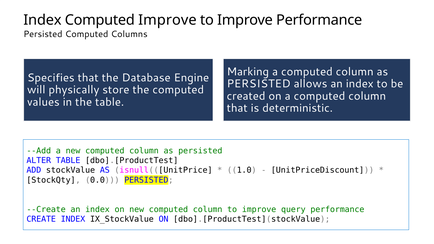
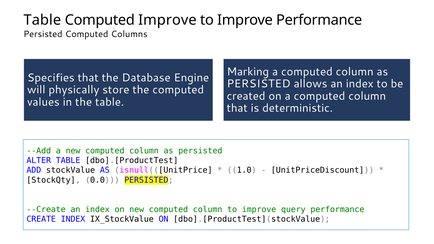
Index at (42, 20): Index -> Table
